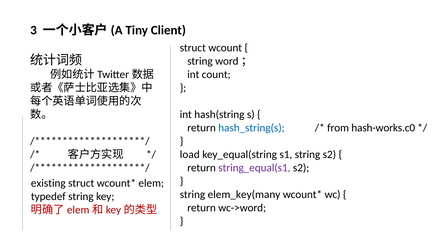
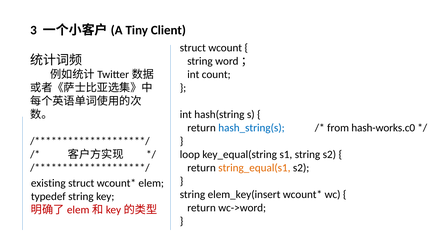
load: load -> loop
string_equal(s1 colour: purple -> orange
elem_key(many: elem_key(many -> elem_key(insert
